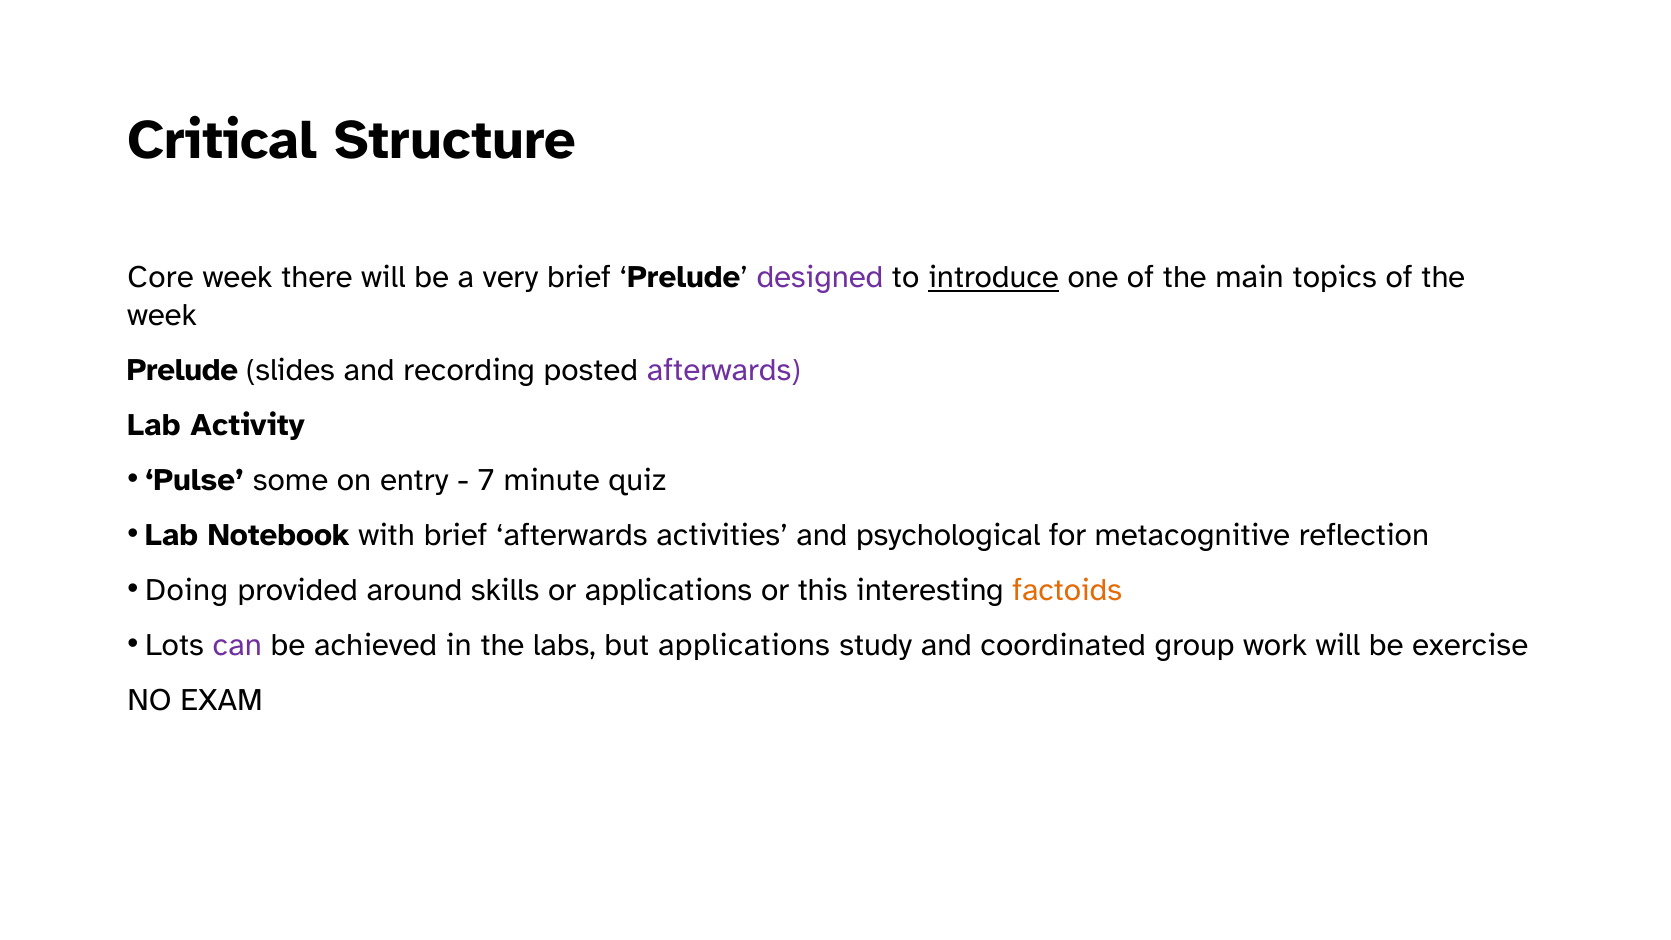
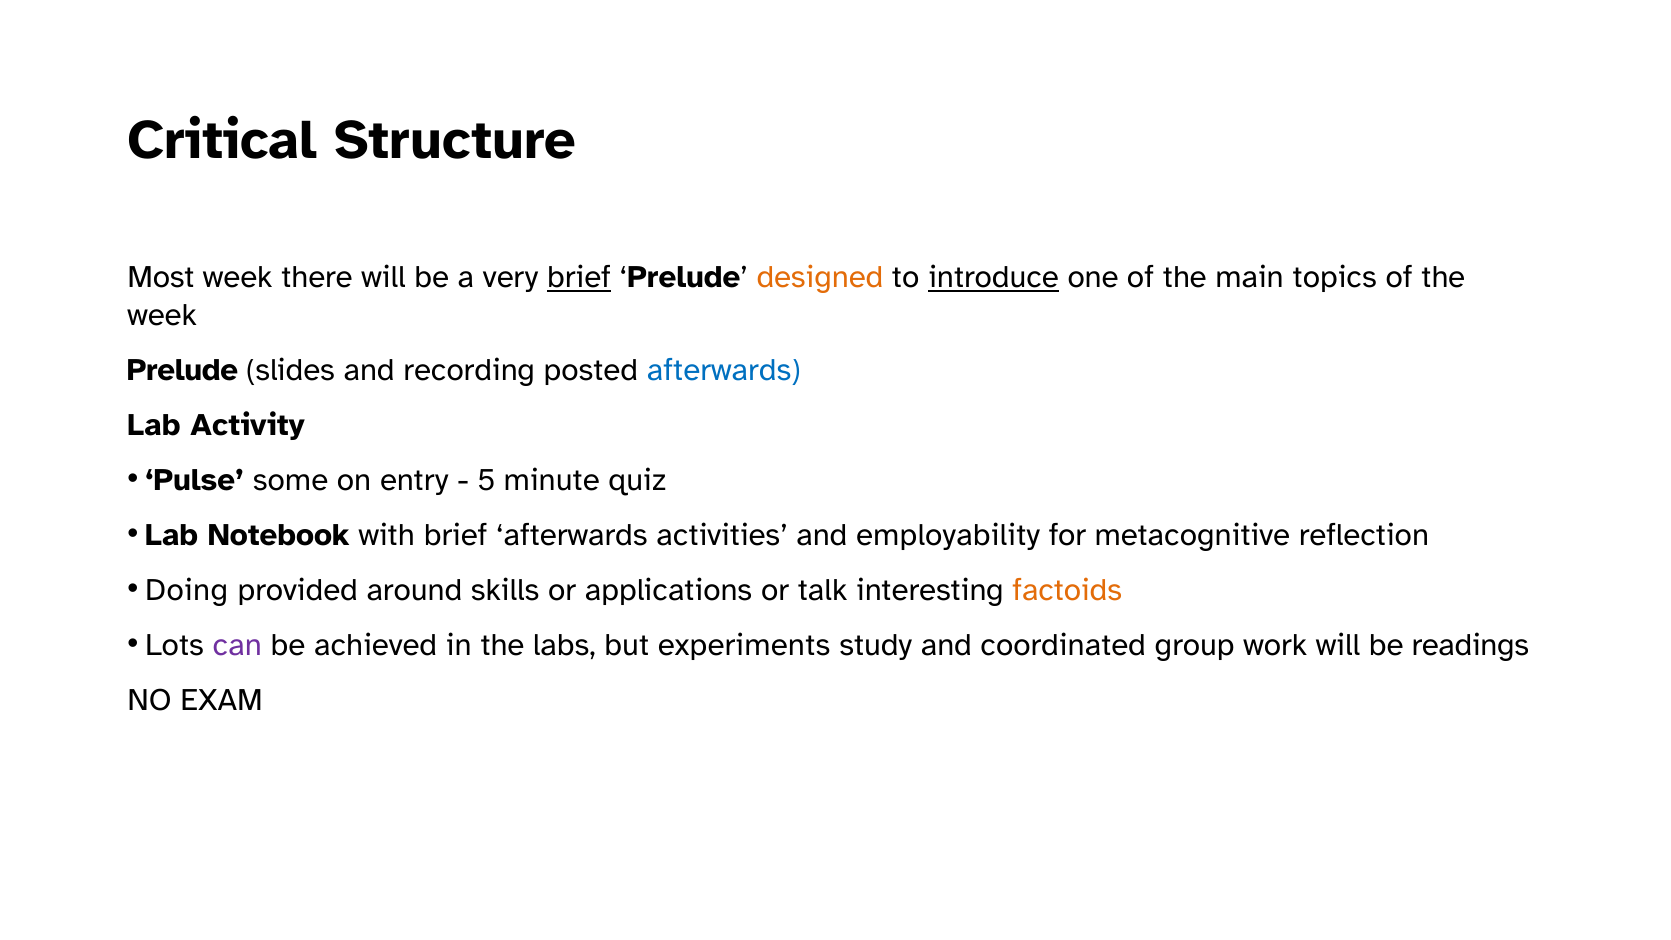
Core: Core -> Most
brief at (579, 277) underline: none -> present
designed colour: purple -> orange
afterwards at (724, 370) colour: purple -> blue
7: 7 -> 5
psychological: psychological -> employability
this: this -> talk
but applications: applications -> experiments
exercise: exercise -> readings
